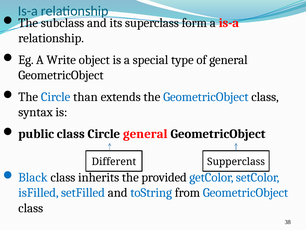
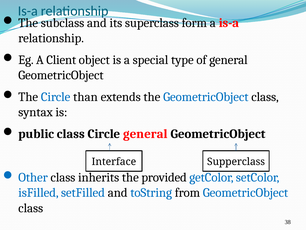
Write: Write -> Client
Different: Different -> Interface
Black: Black -> Other
